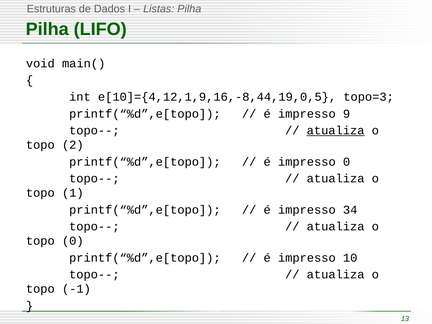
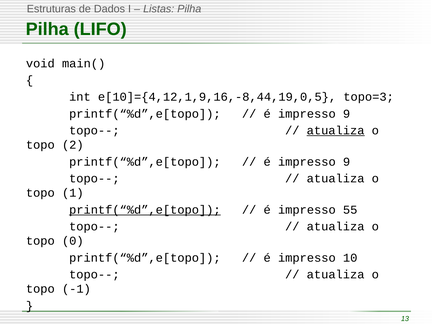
0 at (347, 162): 0 -> 9
printf(“%d”,e[topo at (145, 210) underline: none -> present
34: 34 -> 55
